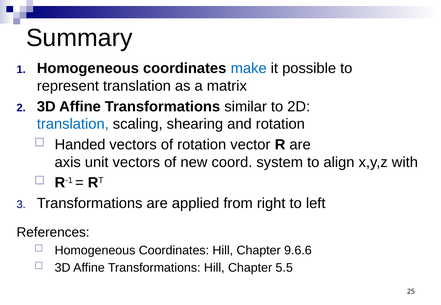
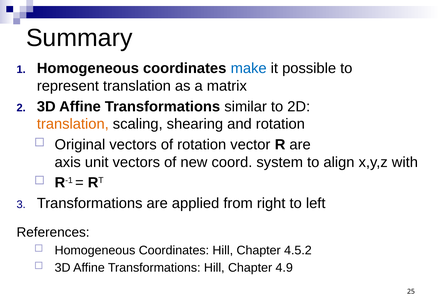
translation at (73, 124) colour: blue -> orange
Handed: Handed -> Original
9.6.6: 9.6.6 -> 4.5.2
5.5: 5.5 -> 4.9
